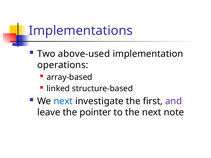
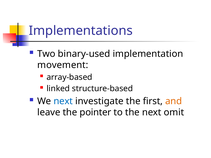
above-used: above-used -> binary-used
operations: operations -> movement
and colour: purple -> orange
note: note -> omit
